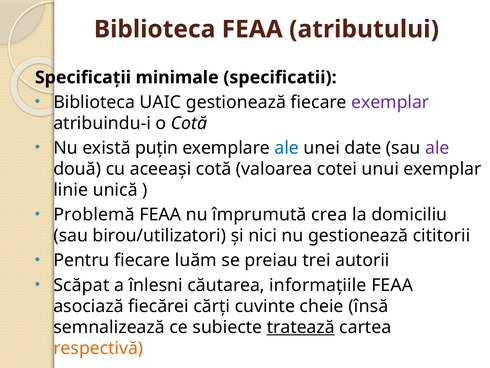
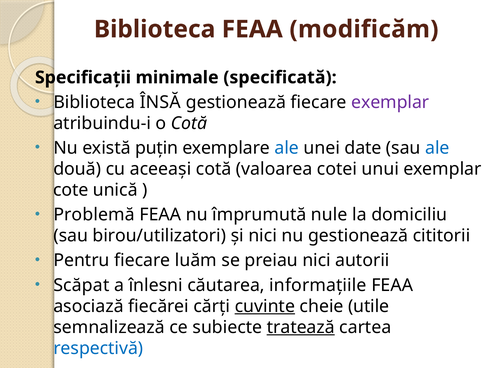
atributului: atributului -> modificăm
specificatii: specificatii -> specificată
UAIC: UAIC -> ÎNSĂ
ale at (437, 148) colour: purple -> blue
linie: linie -> cote
crea: crea -> nule
preiau trei: trei -> nici
cuvinte underline: none -> present
însă: însă -> utile
respectivă colour: orange -> blue
